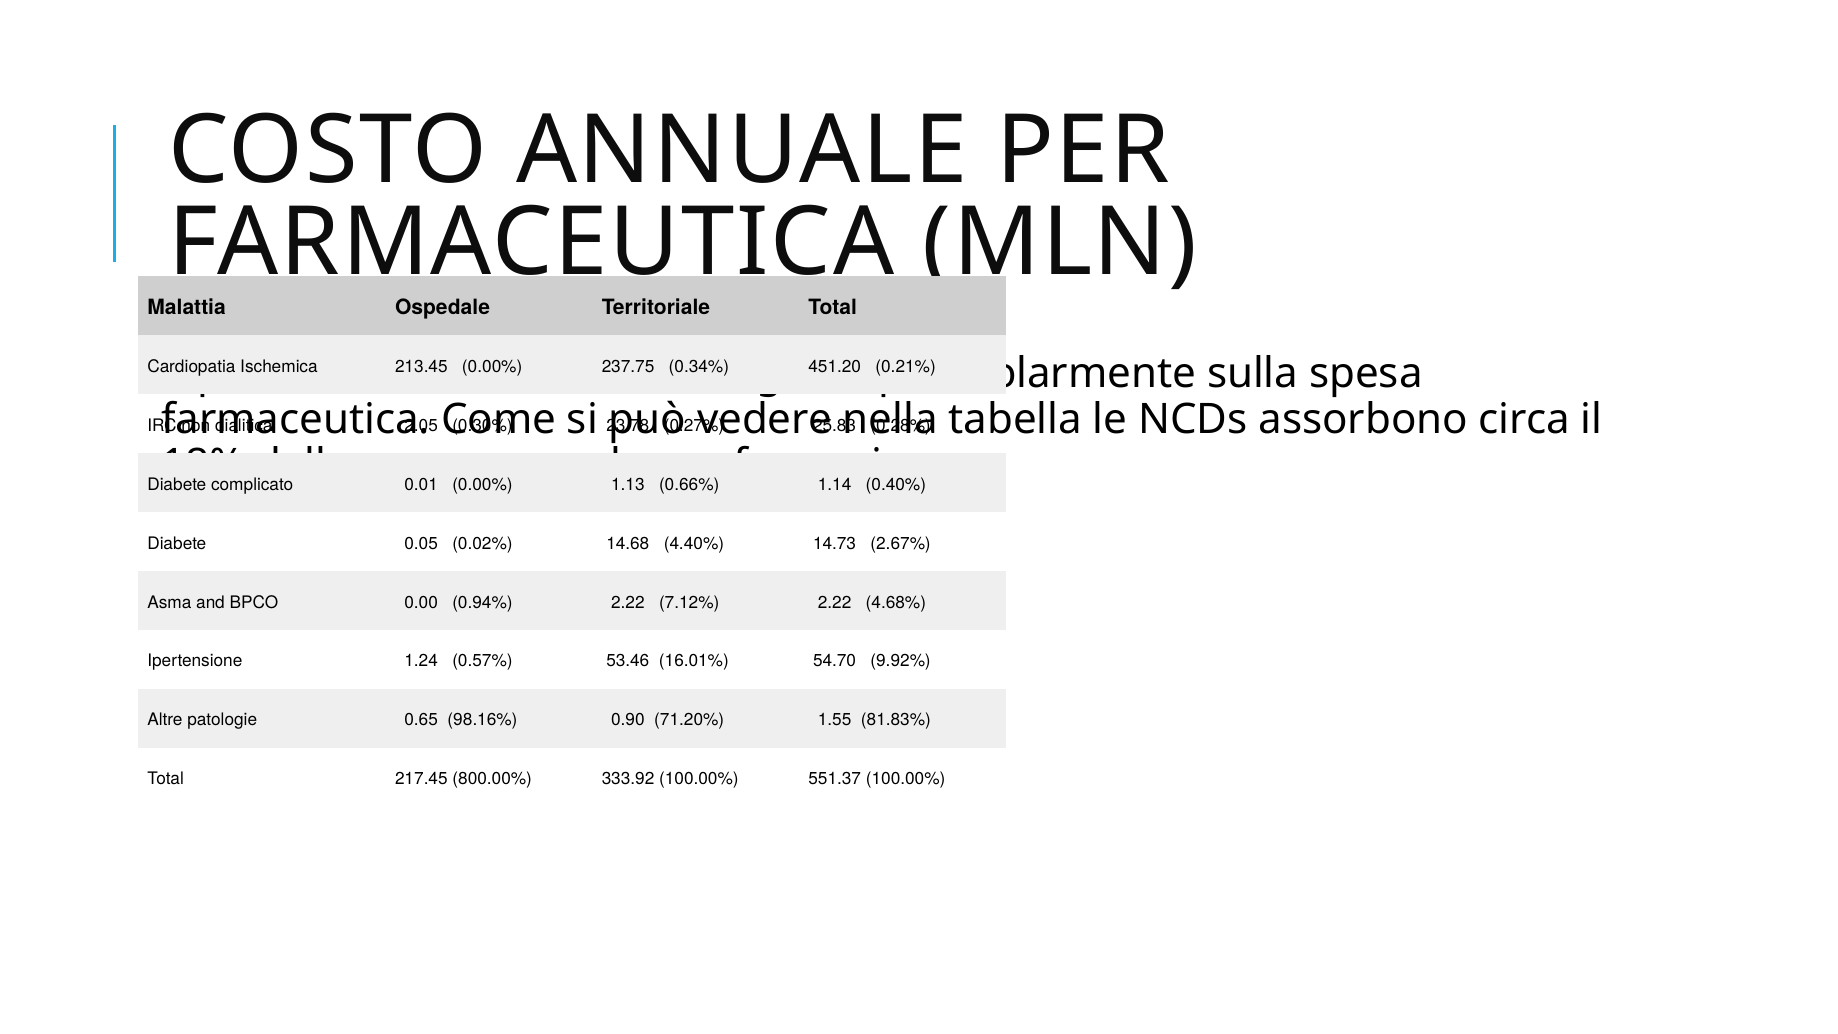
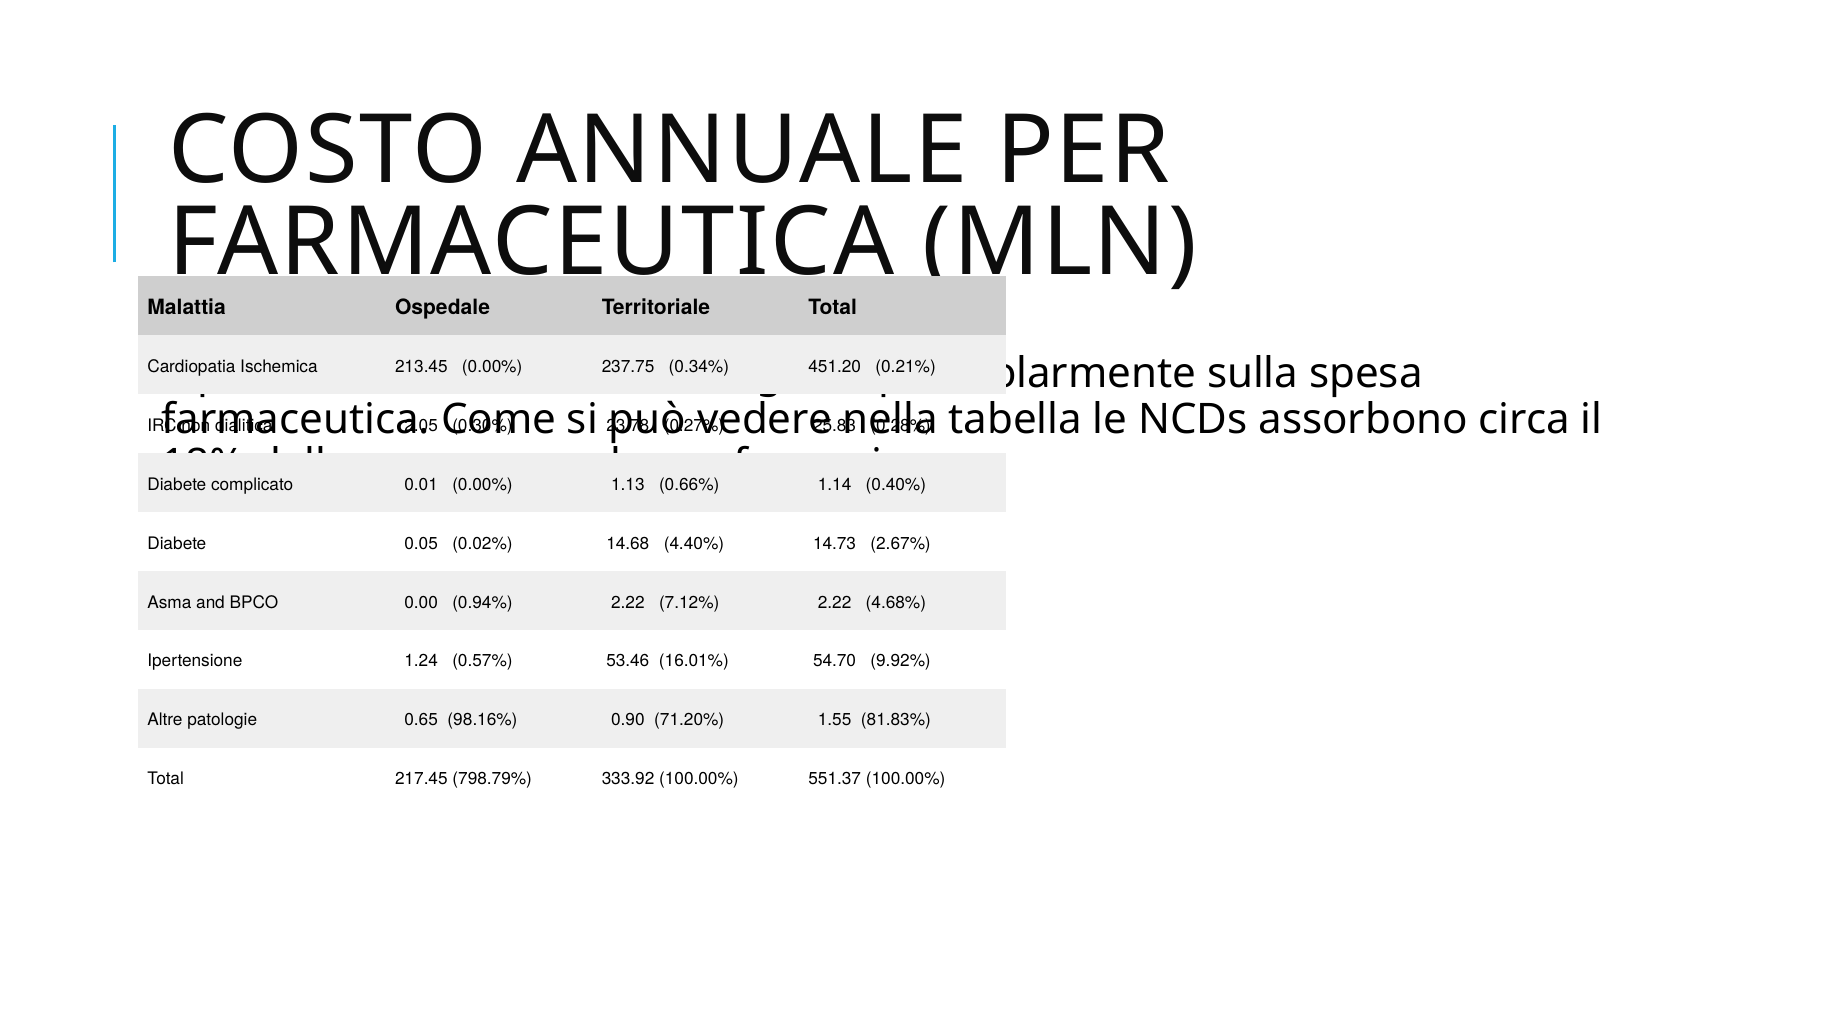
800.00%: 800.00% -> 798.79%
